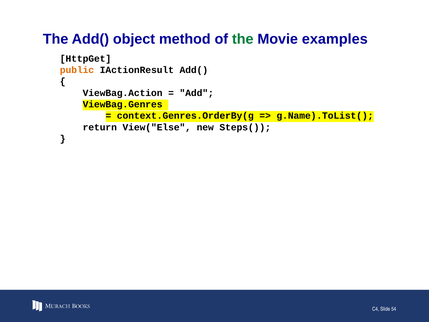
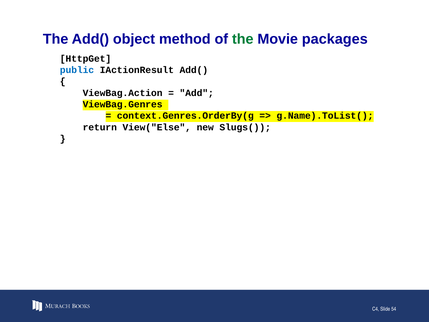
examples: examples -> packages
public colour: orange -> blue
Steps(: Steps( -> Slugs(
